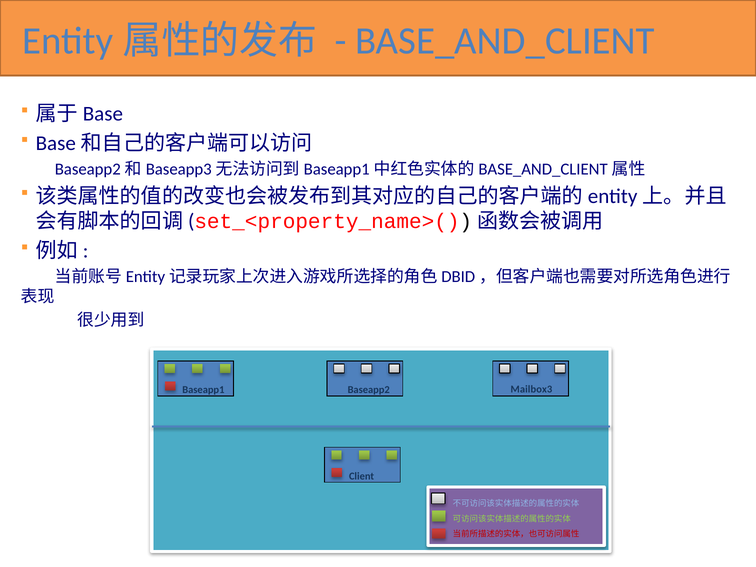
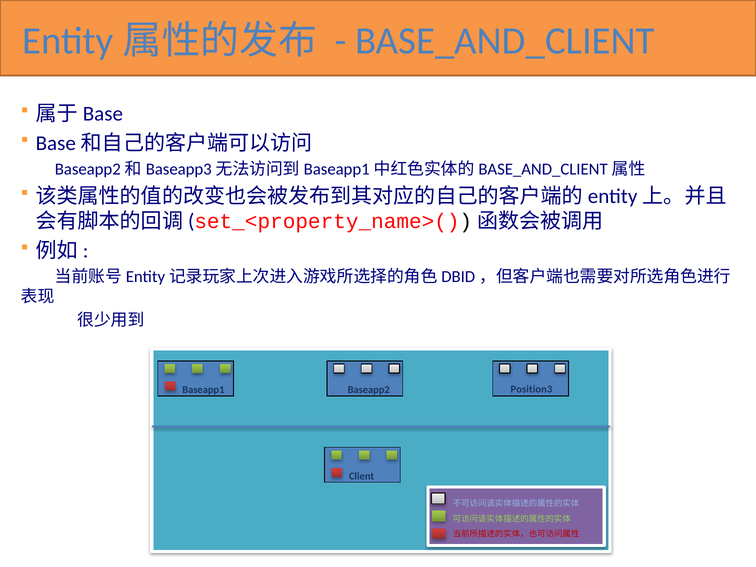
Mailbox3: Mailbox3 -> Position3
